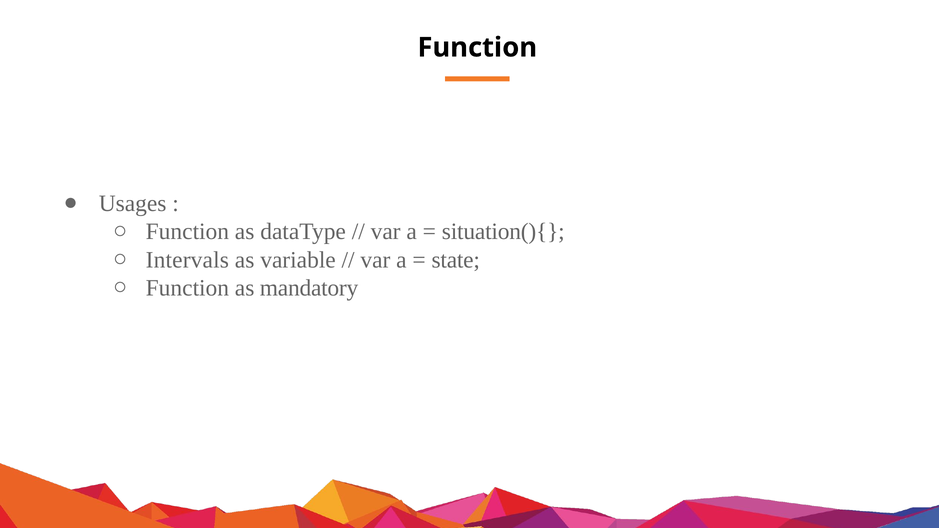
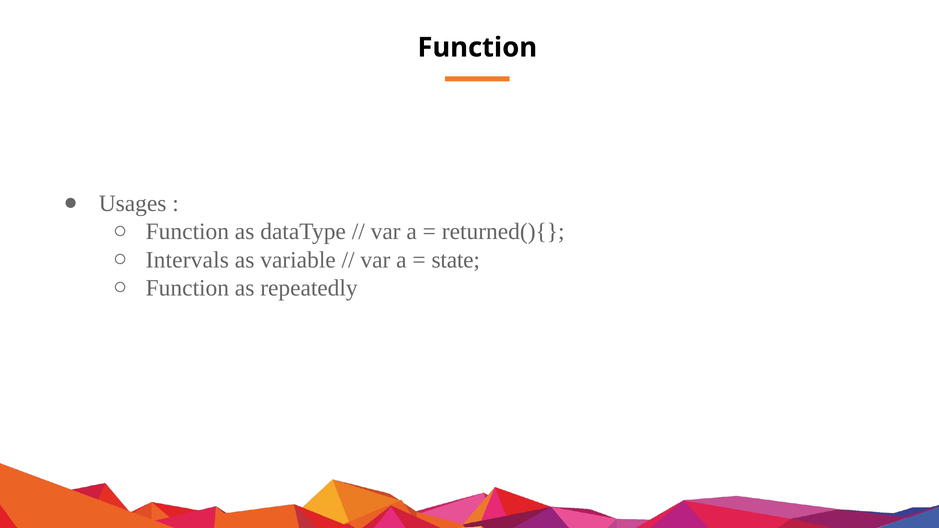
situation(){: situation(){ -> returned(){
mandatory: mandatory -> repeatedly
